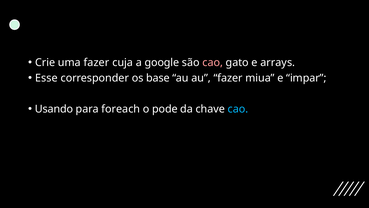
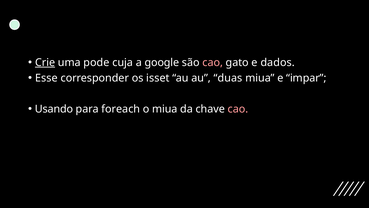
Crie underline: none -> present
uma fazer: fazer -> pode
arrays: arrays -> dados
base: base -> isset
au fazer: fazer -> duas
o pode: pode -> miua
cao at (238, 109) colour: light blue -> pink
